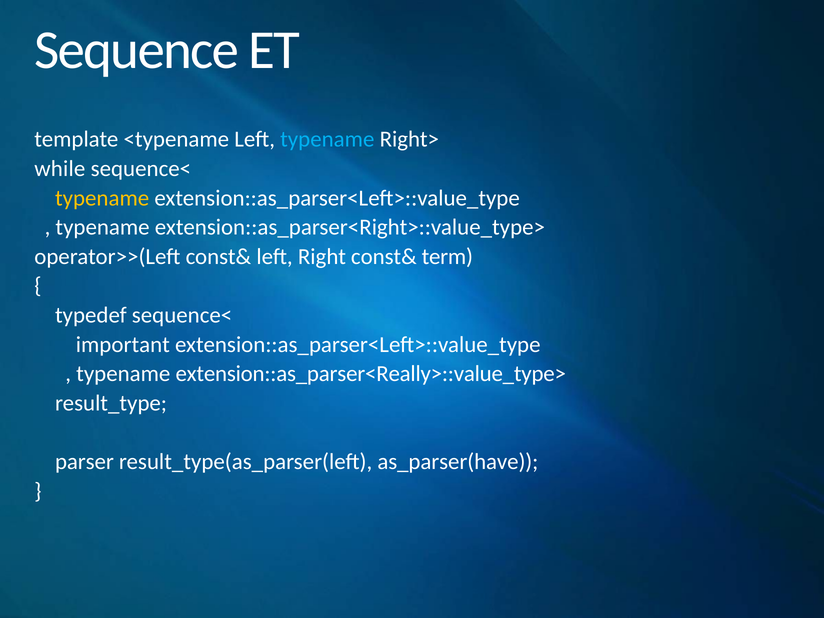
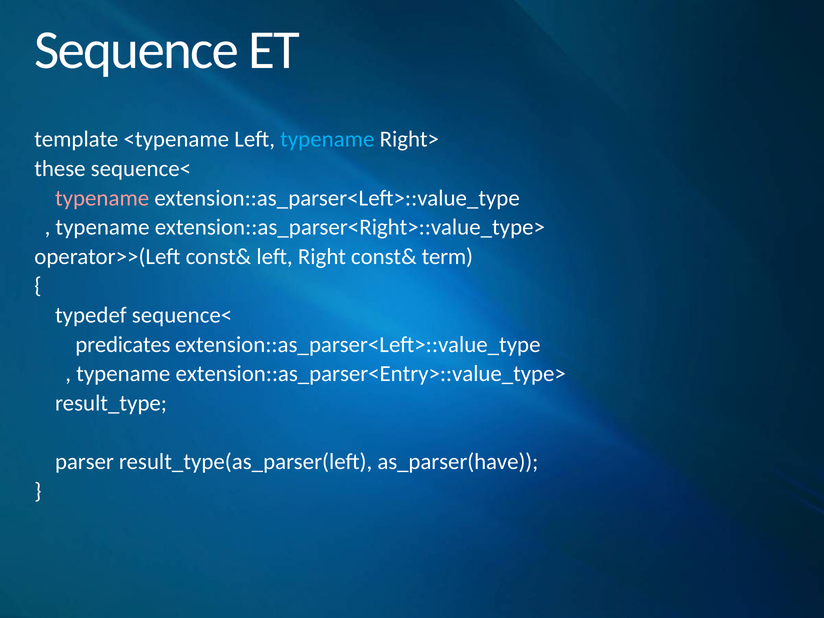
while: while -> these
typename at (102, 198) colour: yellow -> pink
important: important -> predicates
extension::as_parser<Really>::value_type>: extension::as_parser<Really>::value_type> -> extension::as_parser<Entry>::value_type>
